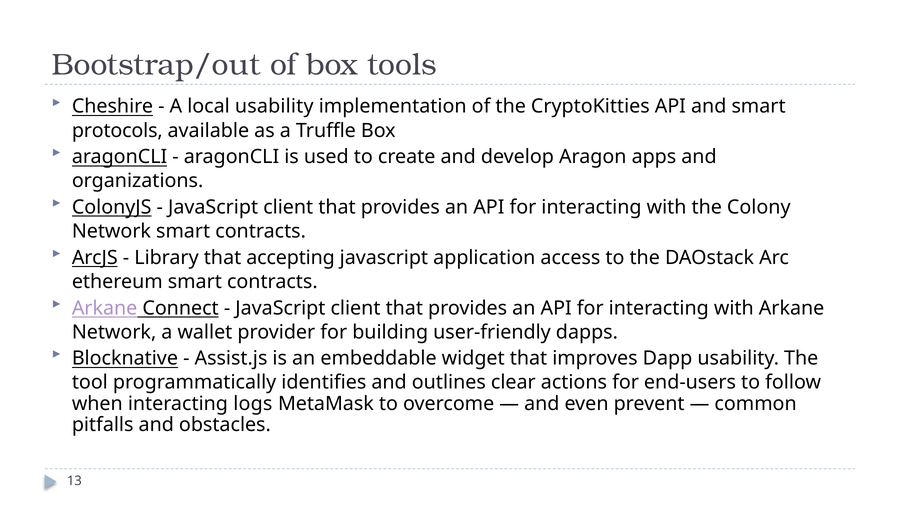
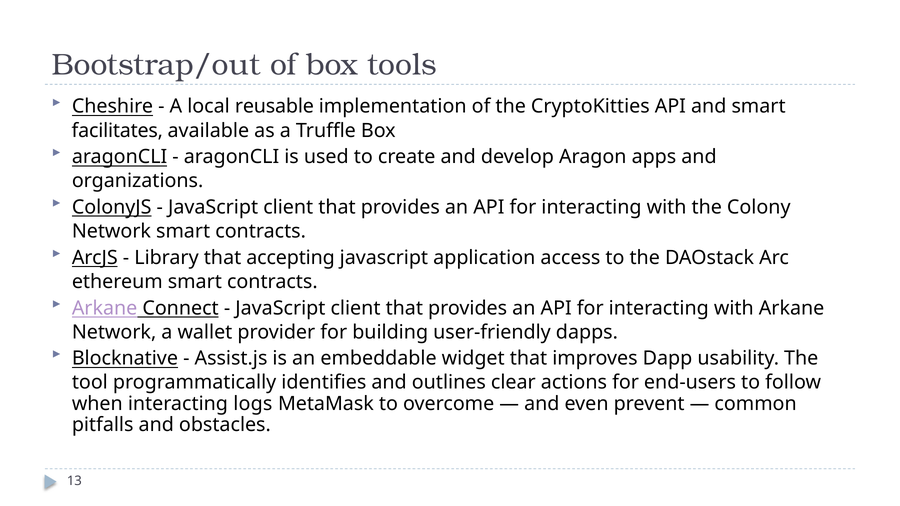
local usability: usability -> reusable
protocols: protocols -> facilitates
